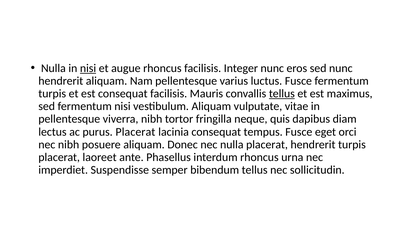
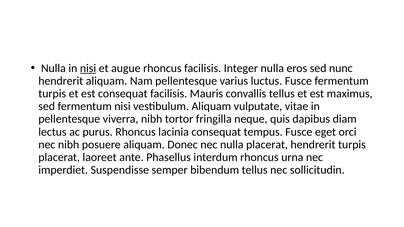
Integer nunc: nunc -> nulla
tellus at (282, 94) underline: present -> none
purus Placerat: Placerat -> Rhoncus
